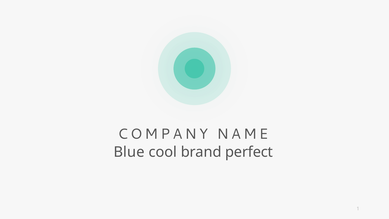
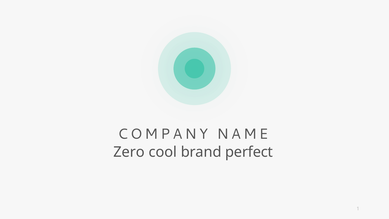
Blue: Blue -> Zero
